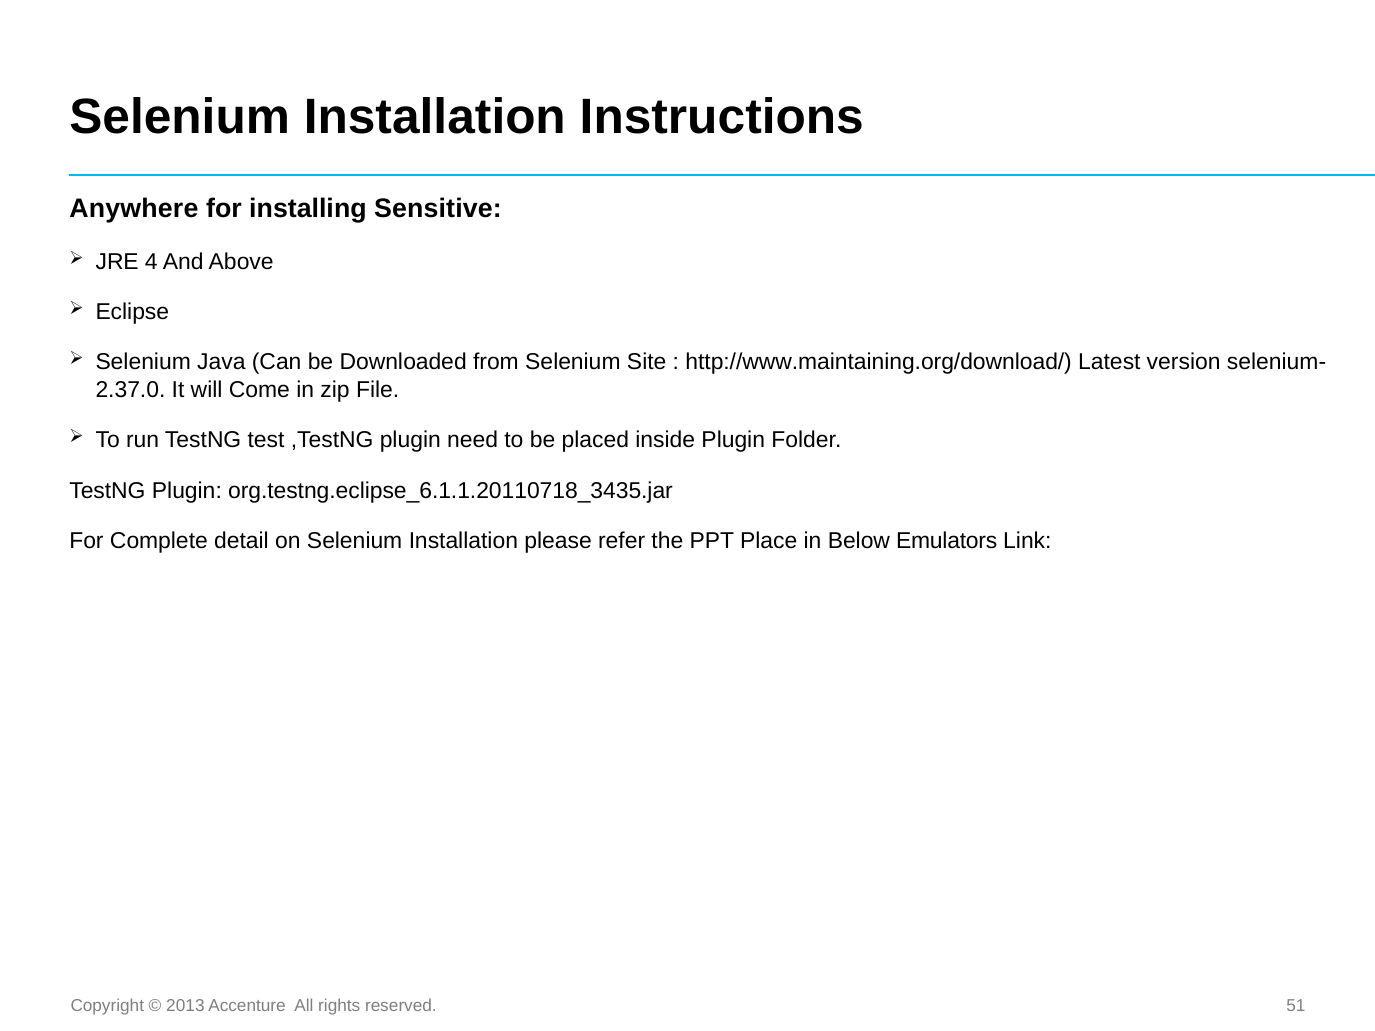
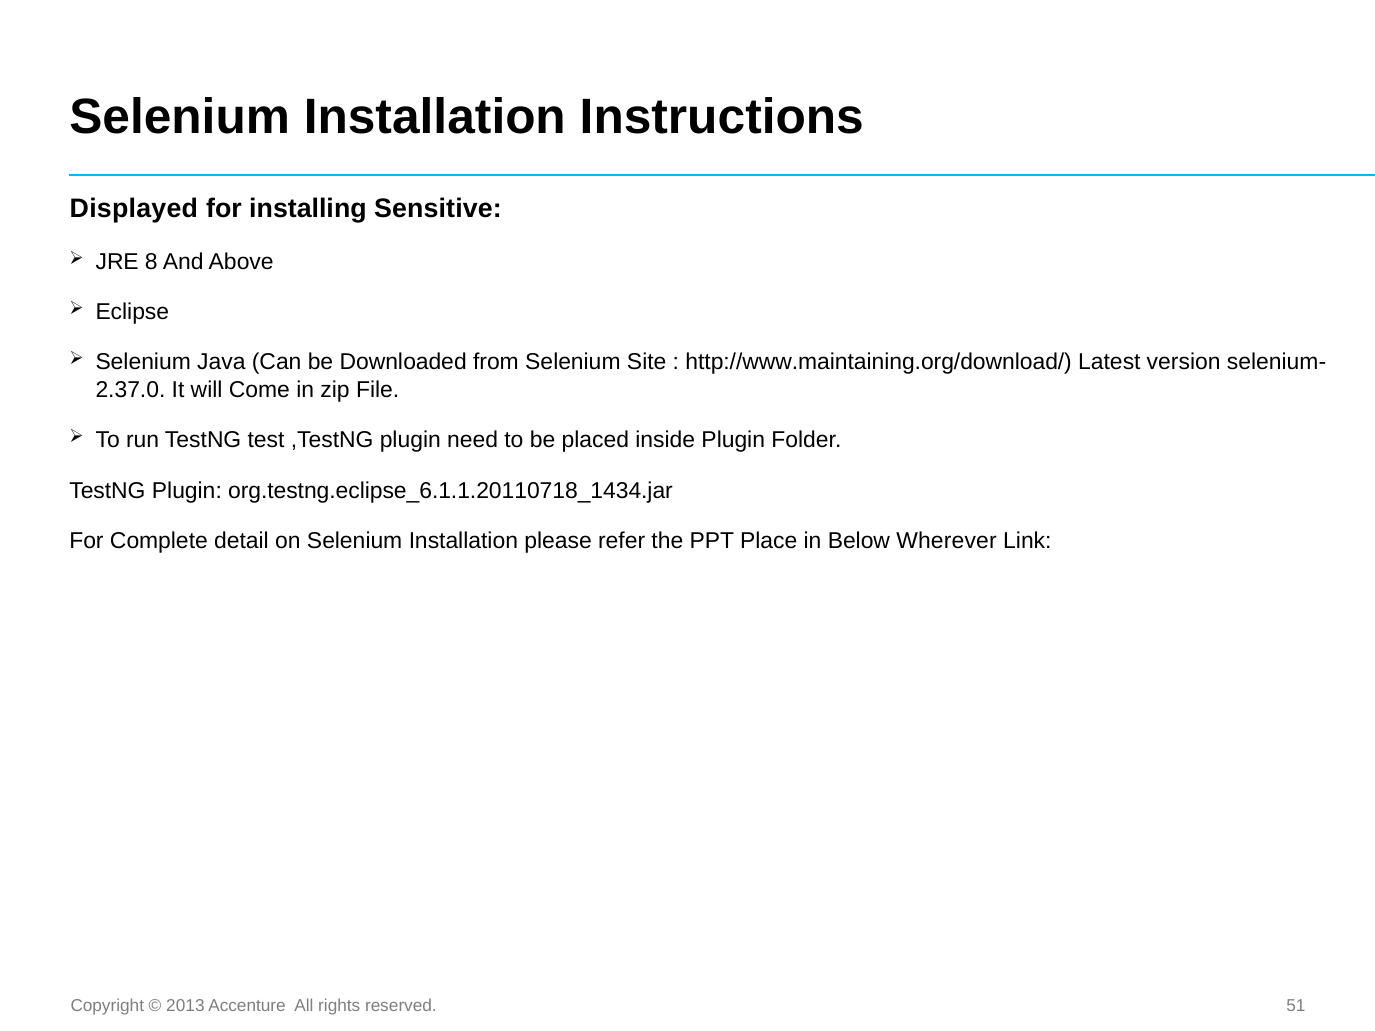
Anywhere: Anywhere -> Displayed
4: 4 -> 8
org.testng.eclipse_6.1.1.20110718_3435.jar: org.testng.eclipse_6.1.1.20110718_3435.jar -> org.testng.eclipse_6.1.1.20110718_1434.jar
Emulators: Emulators -> Wherever
